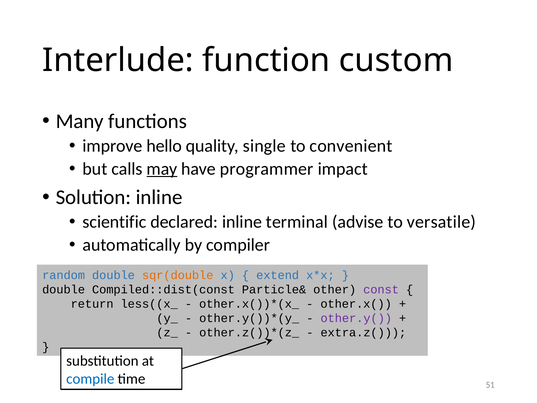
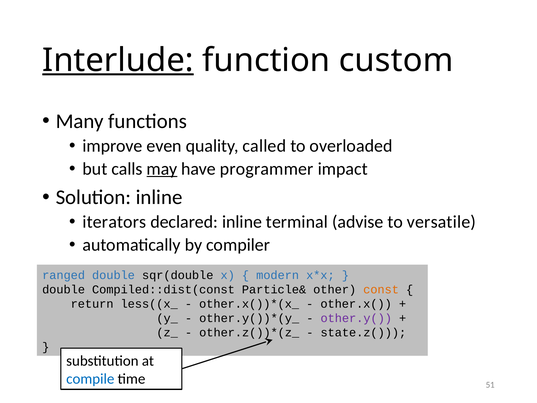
Interlude underline: none -> present
hello: hello -> even
single: single -> called
convenient: convenient -> overloaded
scientific: scientific -> iterators
random: random -> ranged
sqr(double colour: orange -> black
extend: extend -> modern
const colour: purple -> orange
extra.z(: extra.z( -> state.z(
